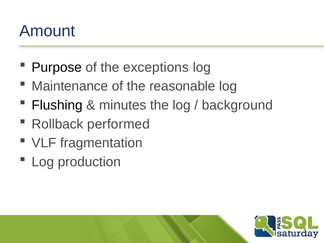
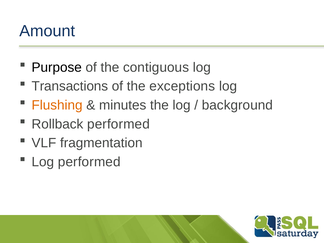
exceptions: exceptions -> contiguous
Maintenance: Maintenance -> Transactions
reasonable: reasonable -> exceptions
Flushing colour: black -> orange
Log production: production -> performed
